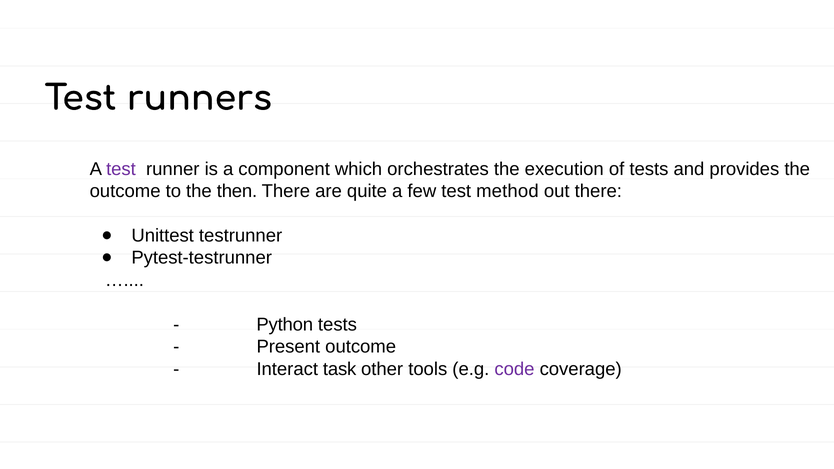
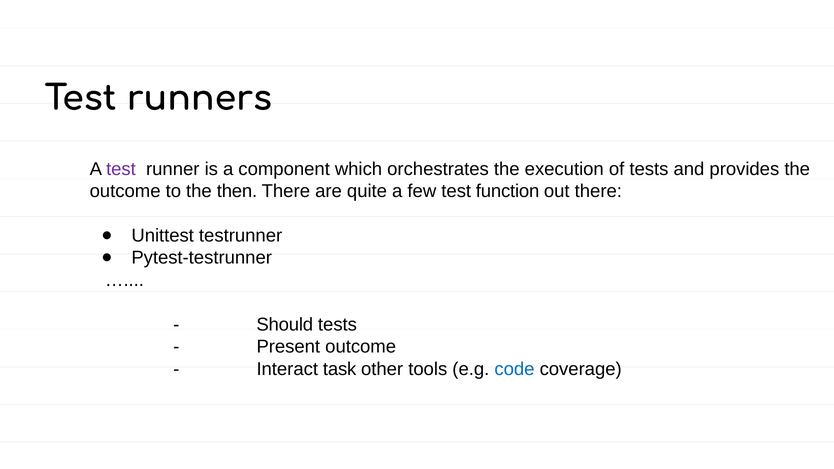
method: method -> function
Python: Python -> Should
code colour: purple -> blue
